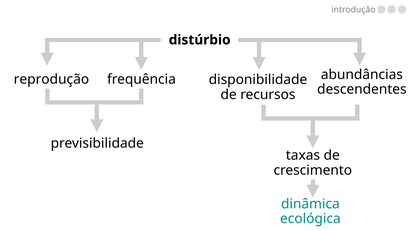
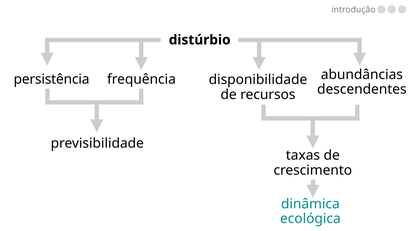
reprodução: reprodução -> persistência
